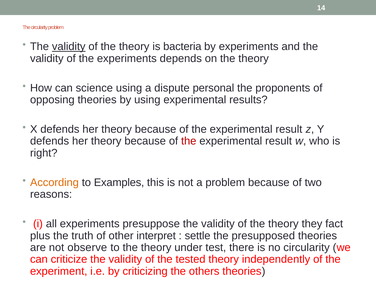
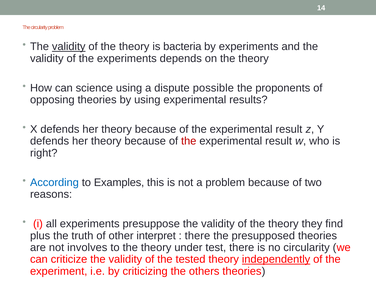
personal: personal -> possible
According colour: orange -> blue
fact: fact -> find
settle at (198, 236): settle -> there
observe: observe -> involves
independently underline: none -> present
